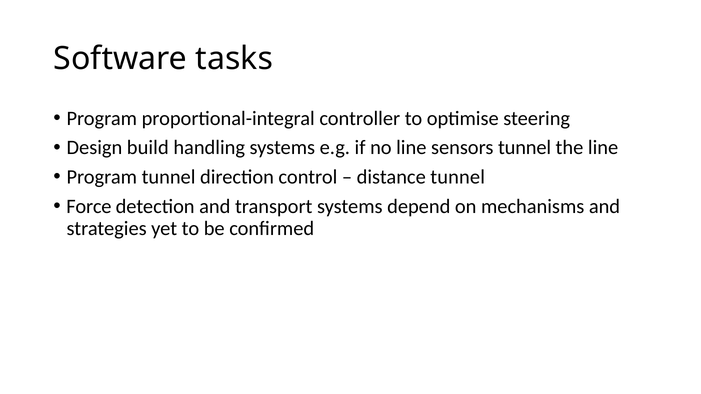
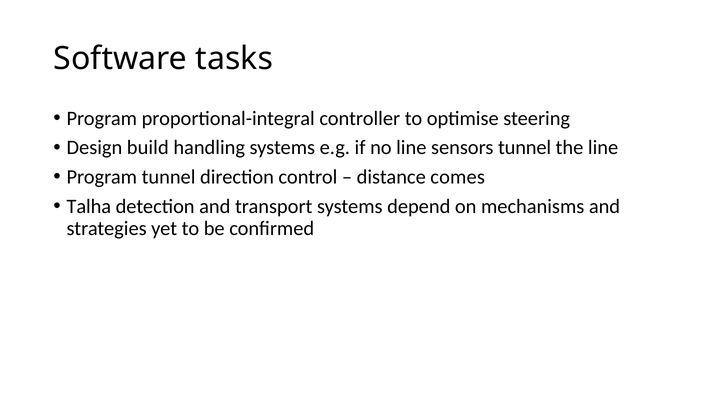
distance tunnel: tunnel -> comes
Force: Force -> Talha
